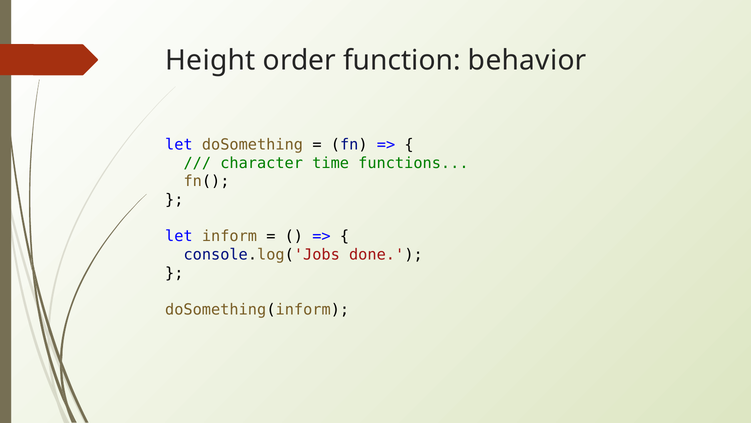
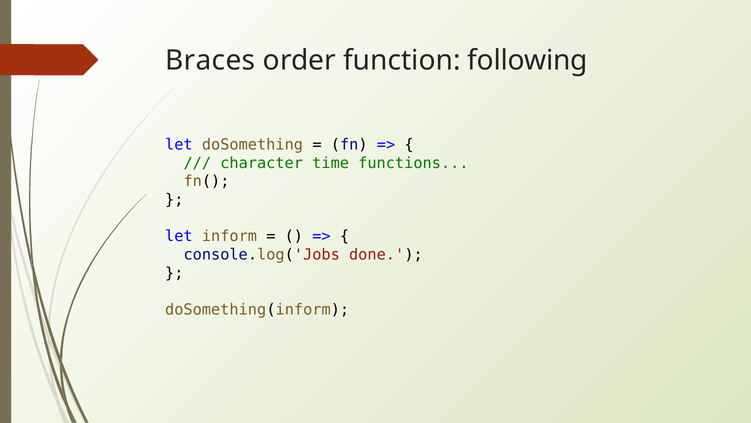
Height: Height -> Braces
behavior: behavior -> following
